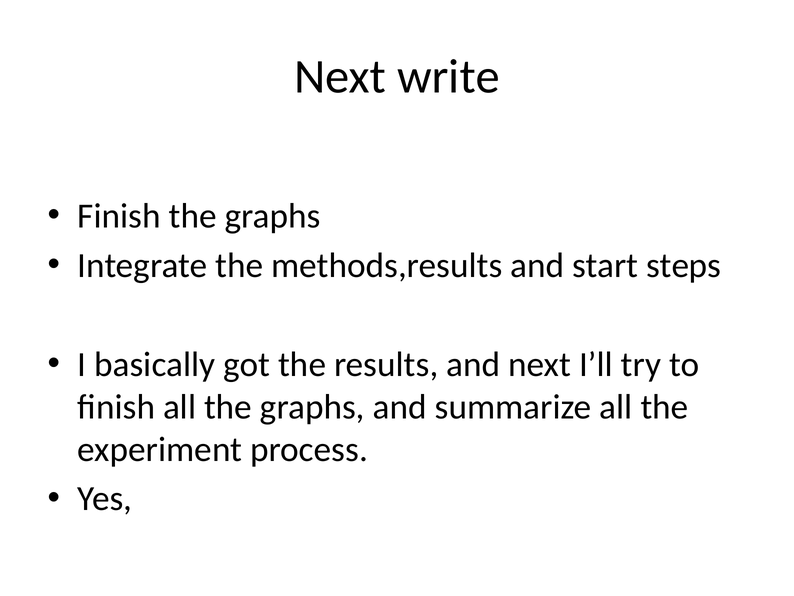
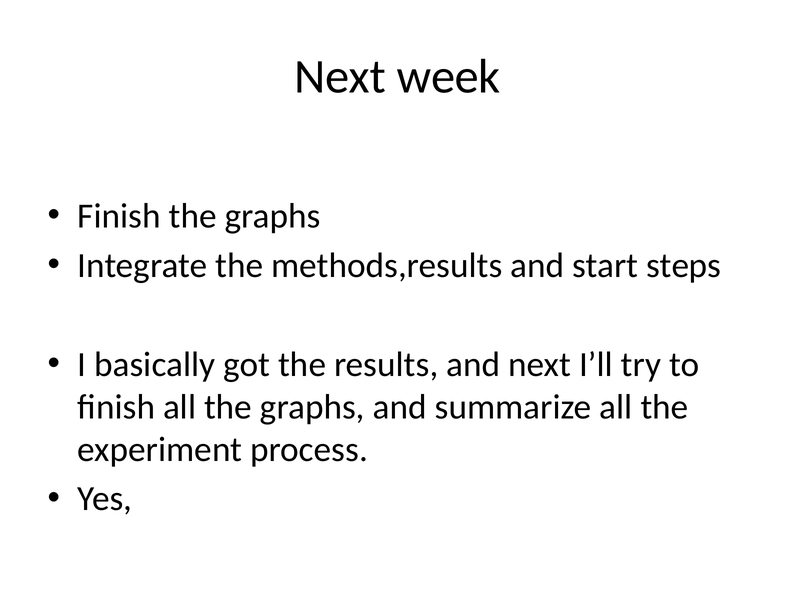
write: write -> week
